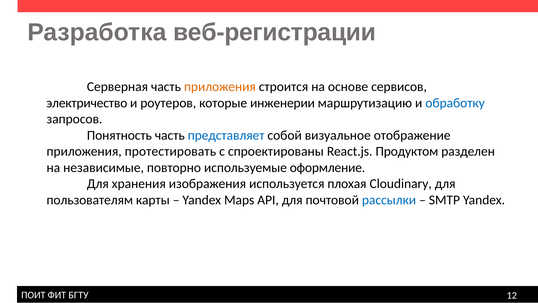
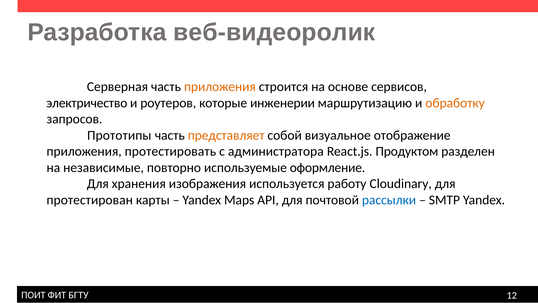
веб-регистрации: веб-регистрации -> веб-видеоролик
обработку colour: blue -> orange
Понятность: Понятность -> Прототипы
представляет colour: blue -> orange
спроектированы: спроектированы -> администратора
плохая: плохая -> работу
пользователям: пользователям -> протестирован
